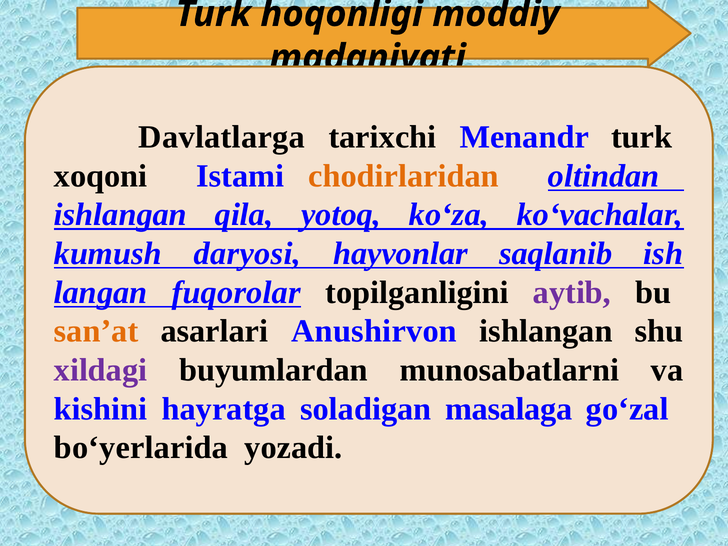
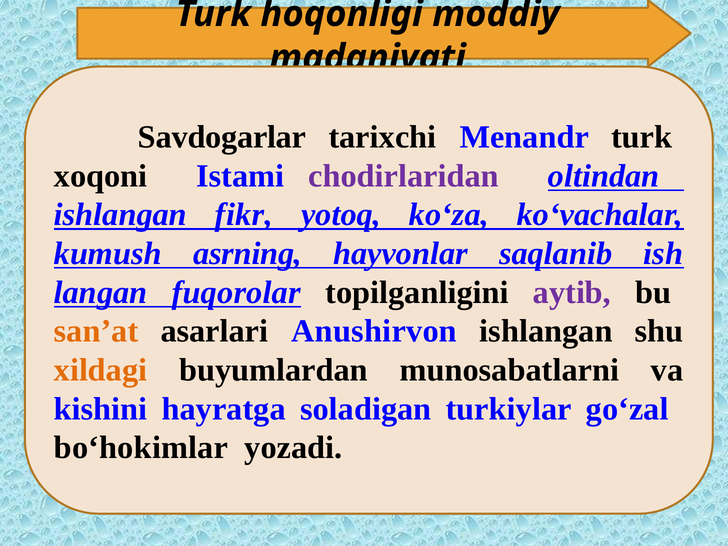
Davlatlarga: Davlatlarga -> Savdogarlar
chodirlaridan colour: orange -> purple
qila: qila -> fikr
daryosi: daryosi -> asrning
xildagi colour: purple -> orange
masalaga: masalaga -> turkiylar
bo‘yerlarida: bo‘yerlarida -> bo‘hokimlar
